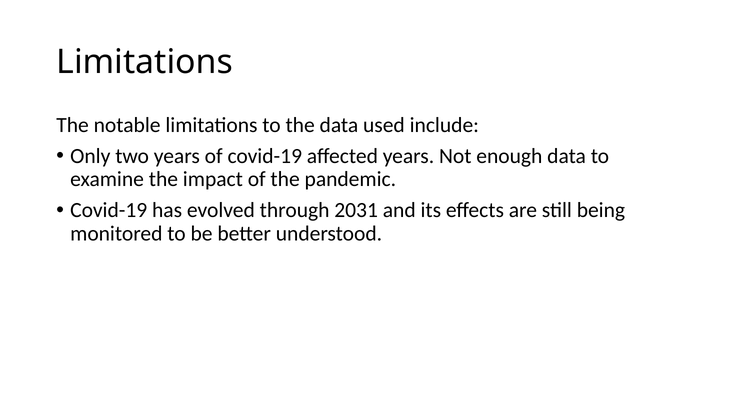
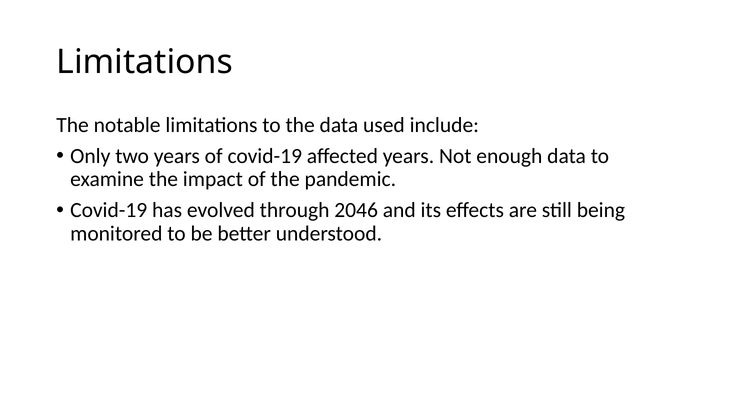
2031: 2031 -> 2046
